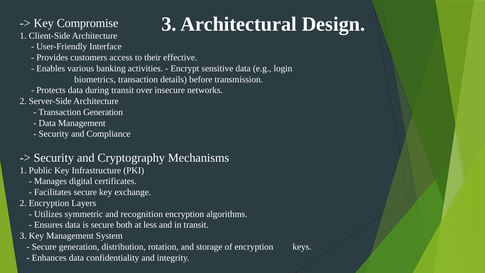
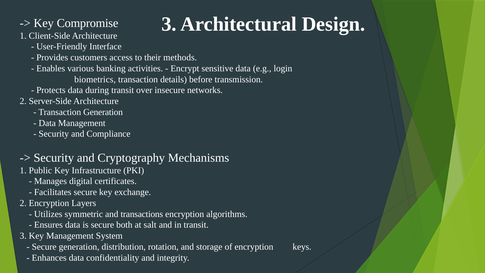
effective: effective -> methods
recognition: recognition -> transactions
less: less -> salt
